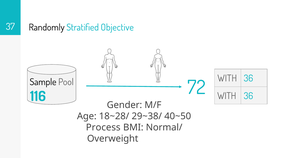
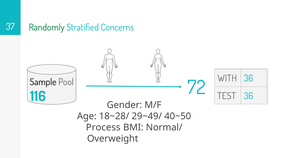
Randomly colour: black -> green
Objective: Objective -> Concerns
WITH at (227, 96): WITH -> TEST
29~38/: 29~38/ -> 29~49/
